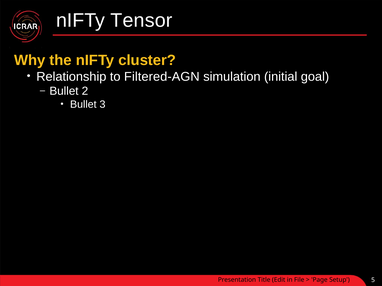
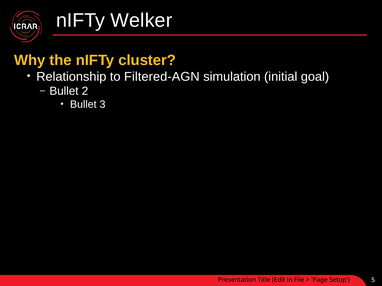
Tensor: Tensor -> Welker
